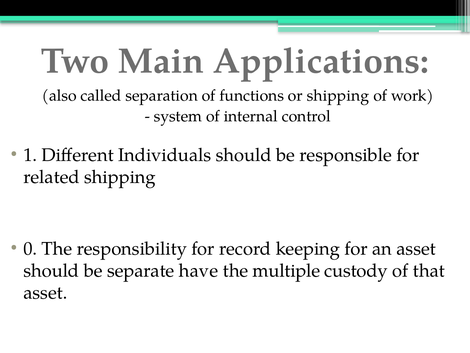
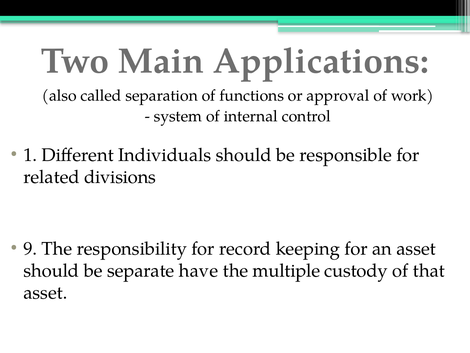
or shipping: shipping -> approval
related shipping: shipping -> divisions
0: 0 -> 9
